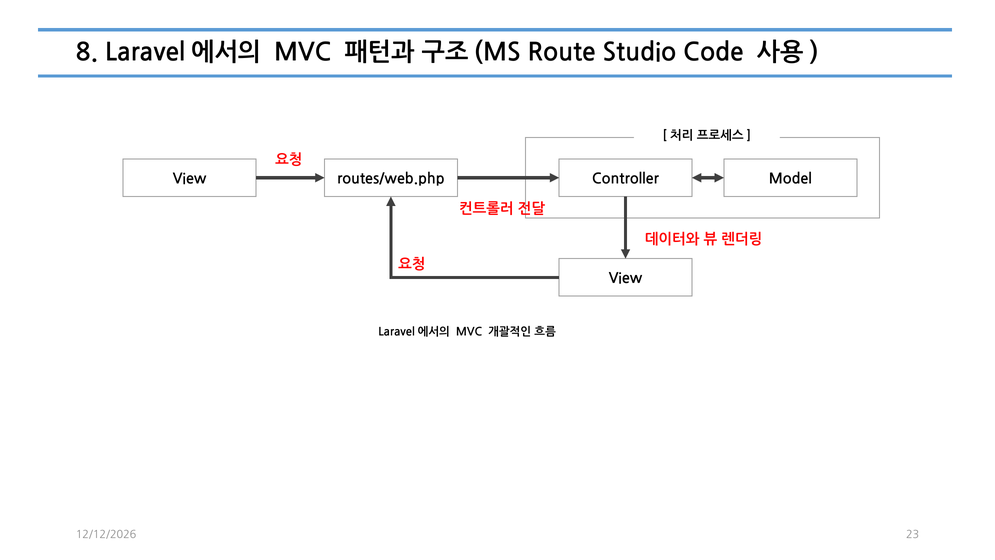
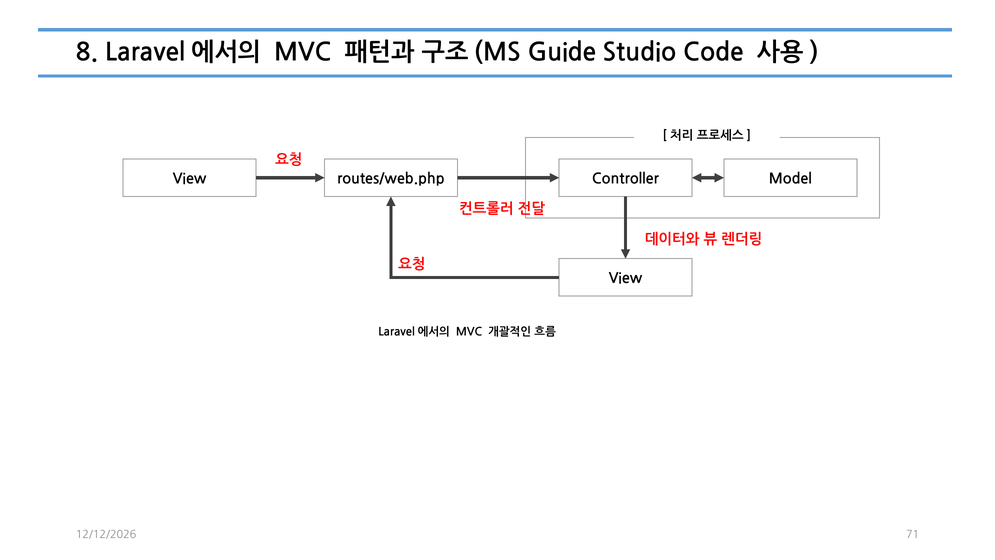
Route: Route -> Guide
23: 23 -> 71
